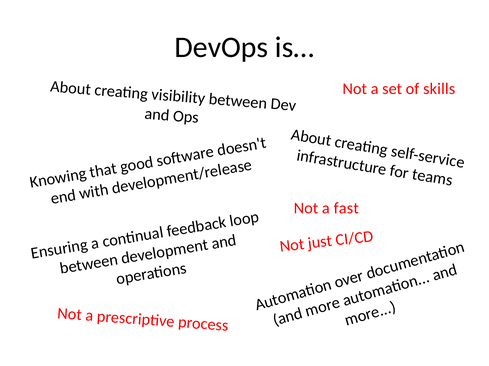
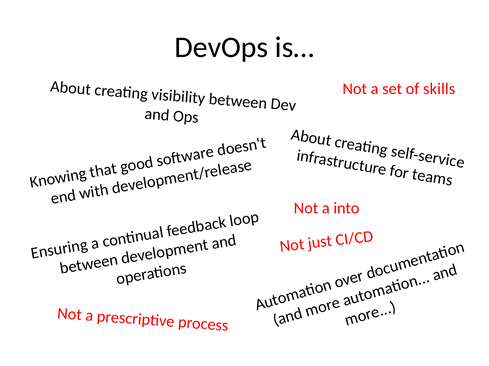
fast: fast -> into
